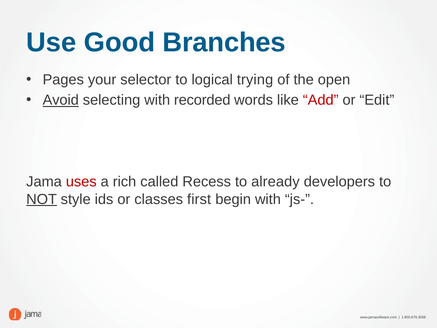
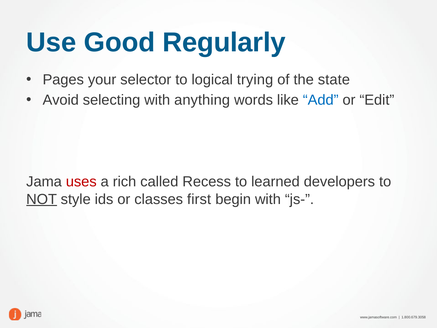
Branches: Branches -> Regularly
open: open -> state
Avoid underline: present -> none
recorded: recorded -> anything
Add colour: red -> blue
already: already -> learned
